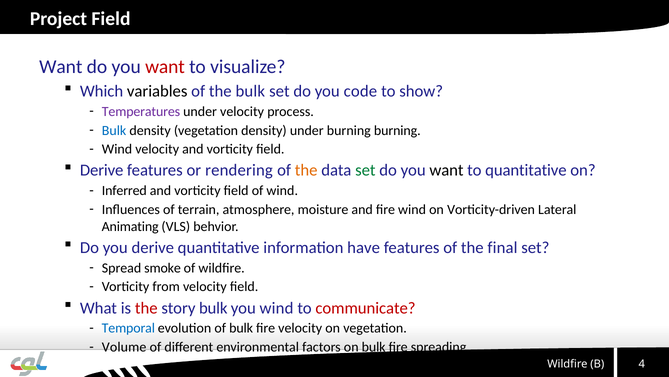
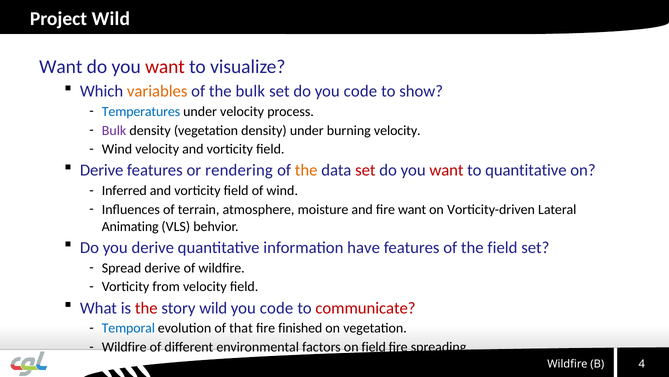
Project Field: Field -> Wild
variables colour: black -> orange
Temperatures colour: purple -> blue
Bulk at (114, 130) colour: blue -> purple
burning burning: burning -> velocity
set at (365, 170) colour: green -> red
want at (446, 170) colour: black -> red
fire wind: wind -> want
the final: final -> field
Spread smoke: smoke -> derive
story bulk: bulk -> wild
wind at (277, 307): wind -> code
of bulk: bulk -> that
fire velocity: velocity -> finished
Volume at (124, 347): Volume -> Wildfire
on bulk: bulk -> field
